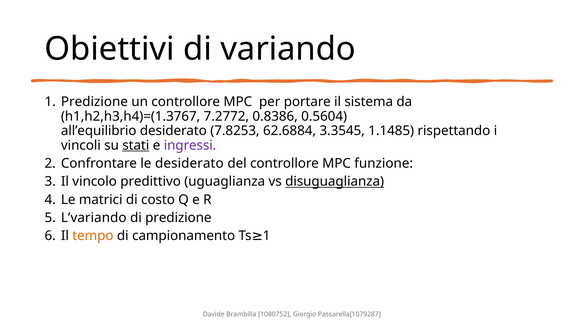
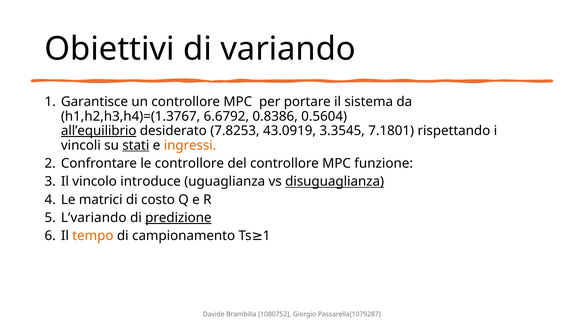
Predizione at (94, 102): Predizione -> Garantisce
7.2772: 7.2772 -> 6.6792
all’equilibrio underline: none -> present
62.6884: 62.6884 -> 43.0919
1.1485: 1.1485 -> 7.1801
ingressi colour: purple -> orange
le desiderato: desiderato -> controllore
predittivo: predittivo -> introduce
predizione at (178, 217) underline: none -> present
